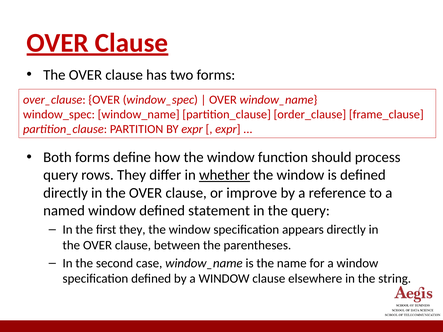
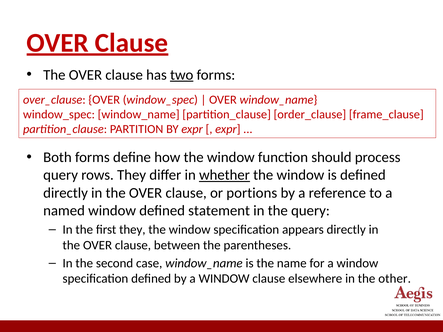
two underline: none -> present
improve: improve -> portions
string: string -> other
